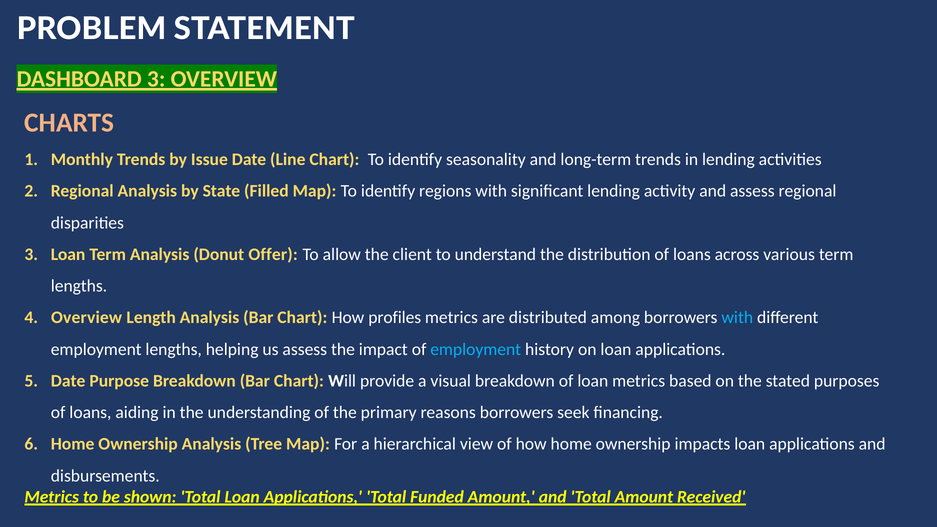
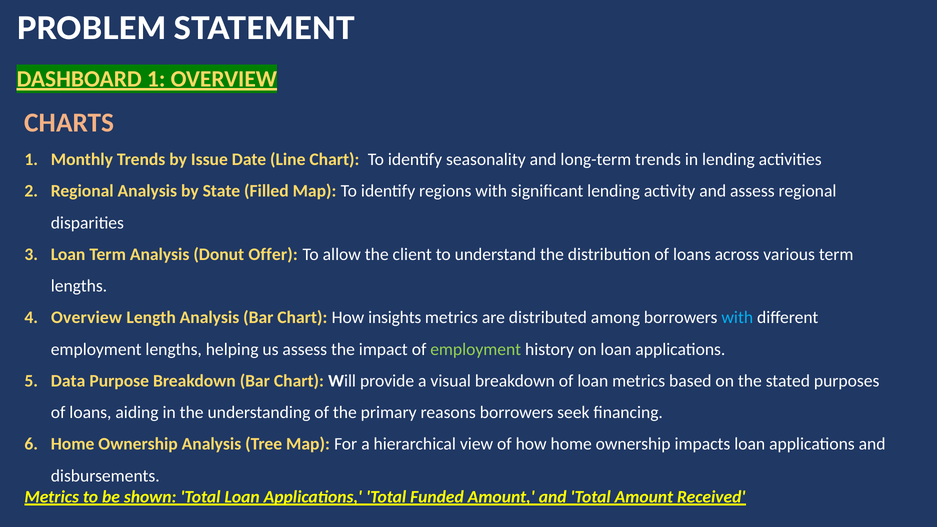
DASHBOARD 3: 3 -> 1
profiles: profiles -> insights
employment at (476, 349) colour: light blue -> light green
Date at (68, 381): Date -> Data
